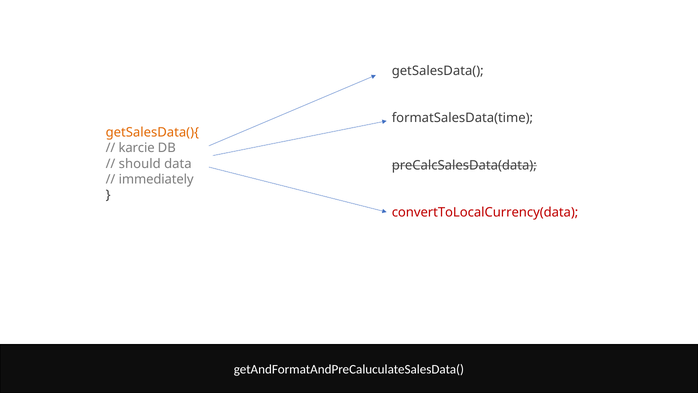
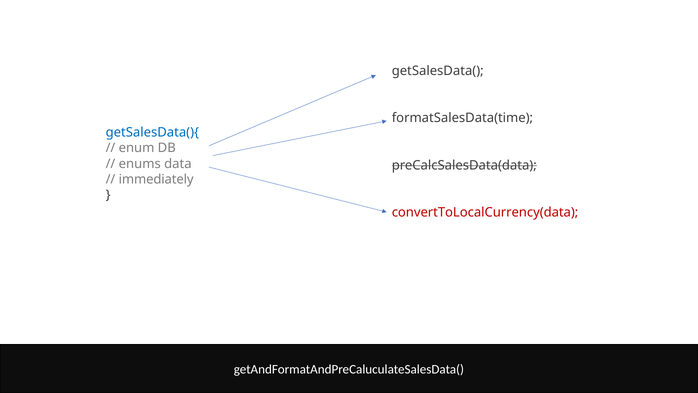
getSalesData(){ colour: orange -> blue
karcie: karcie -> enum
should: should -> enums
